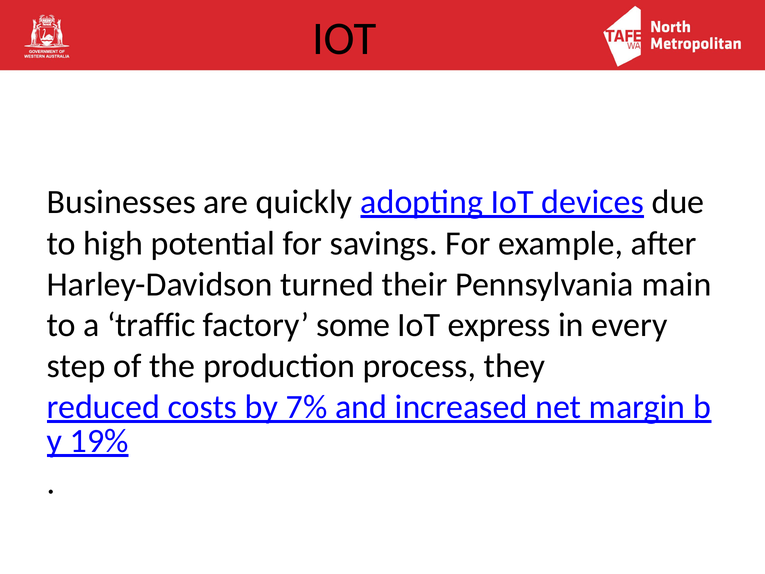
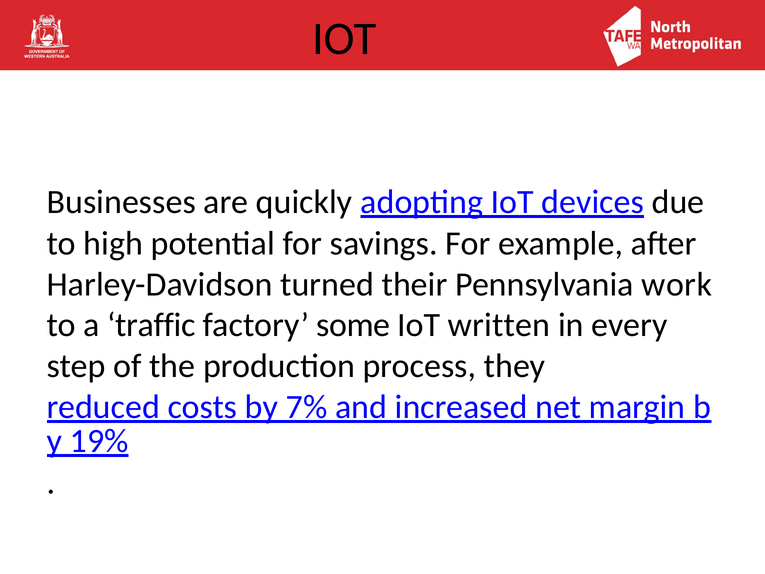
main: main -> work
express: express -> written
